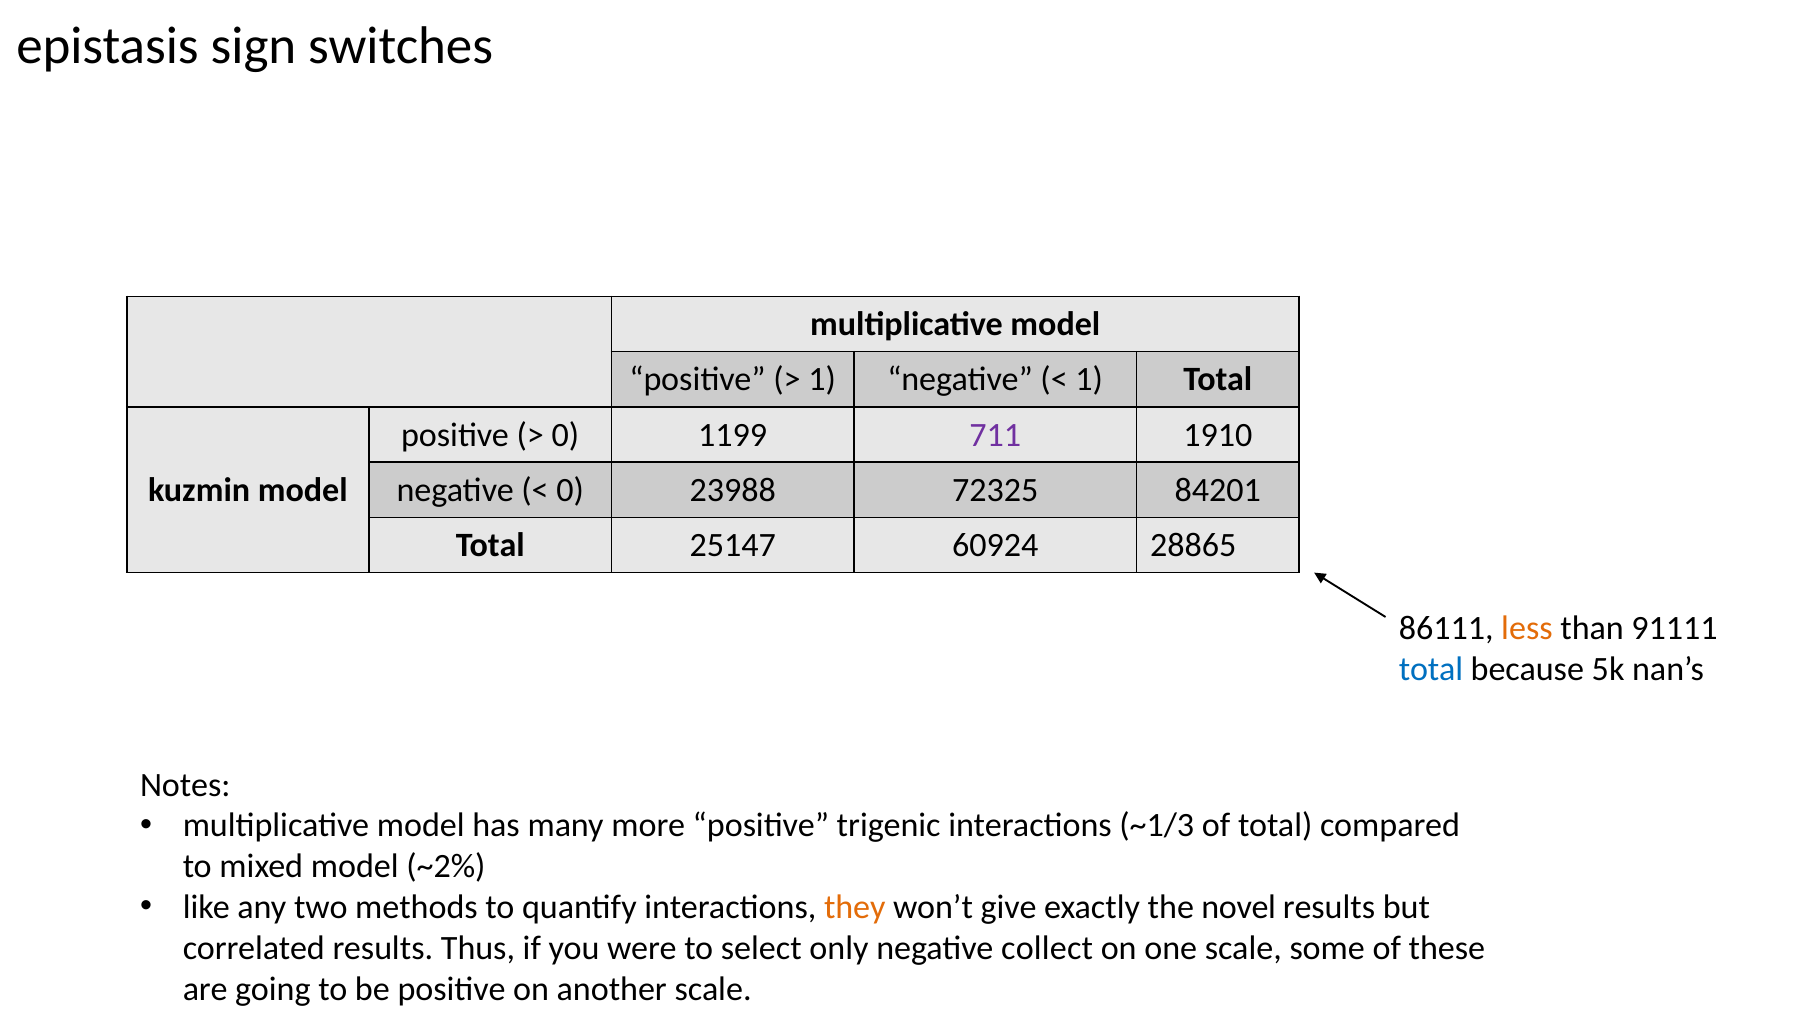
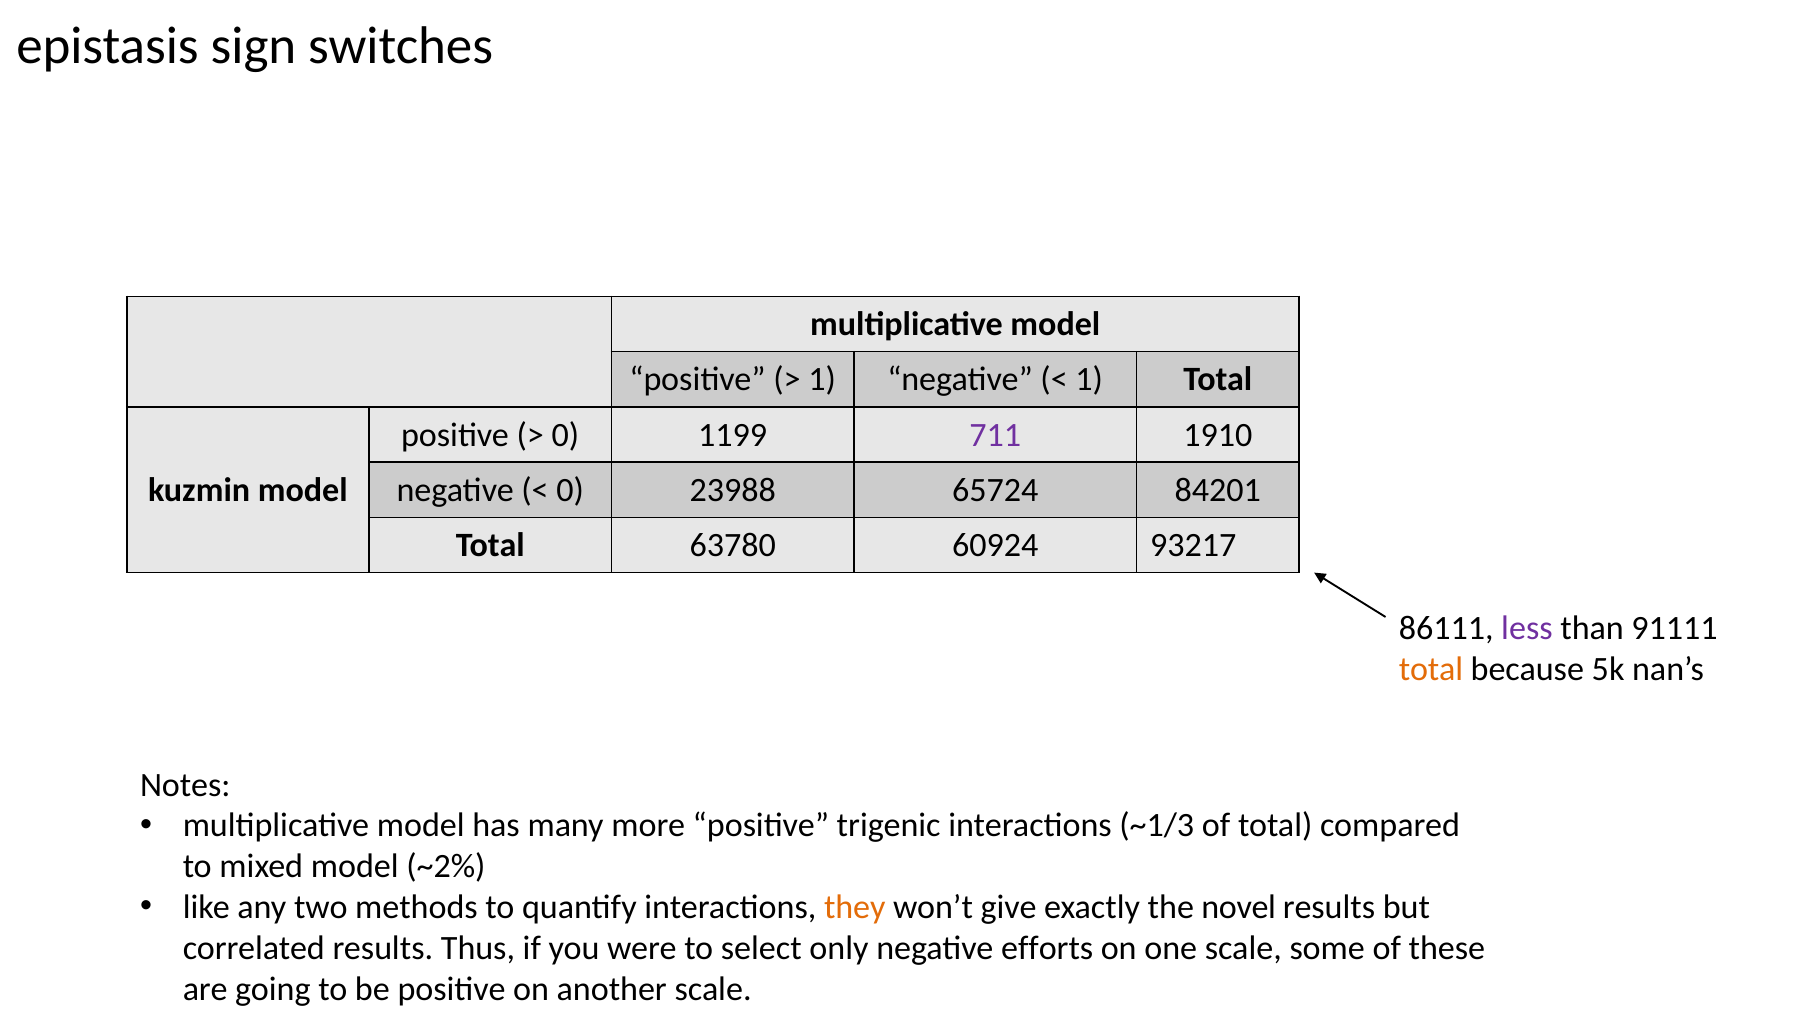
72325: 72325 -> 65724
25147: 25147 -> 63780
28865: 28865 -> 93217
less colour: orange -> purple
total at (1431, 670) colour: blue -> orange
collect: collect -> efforts
